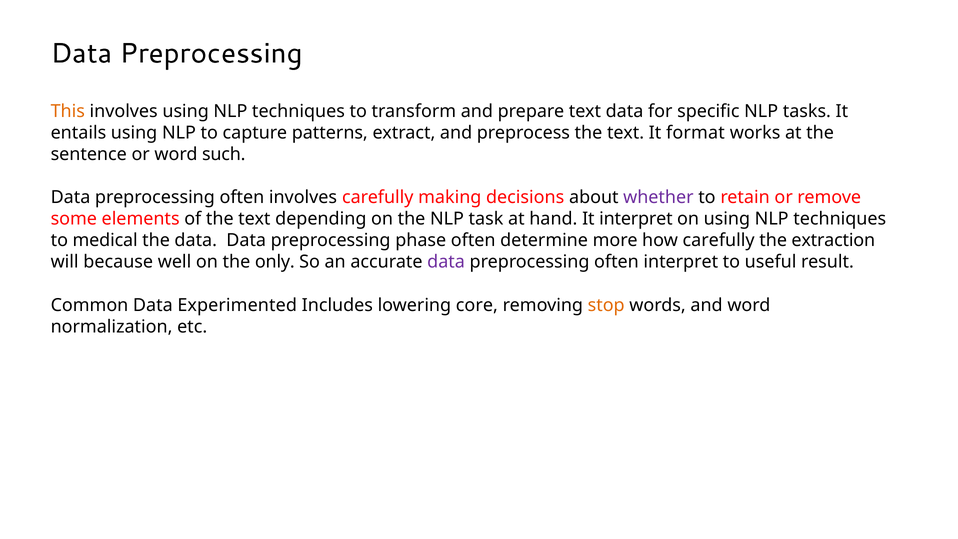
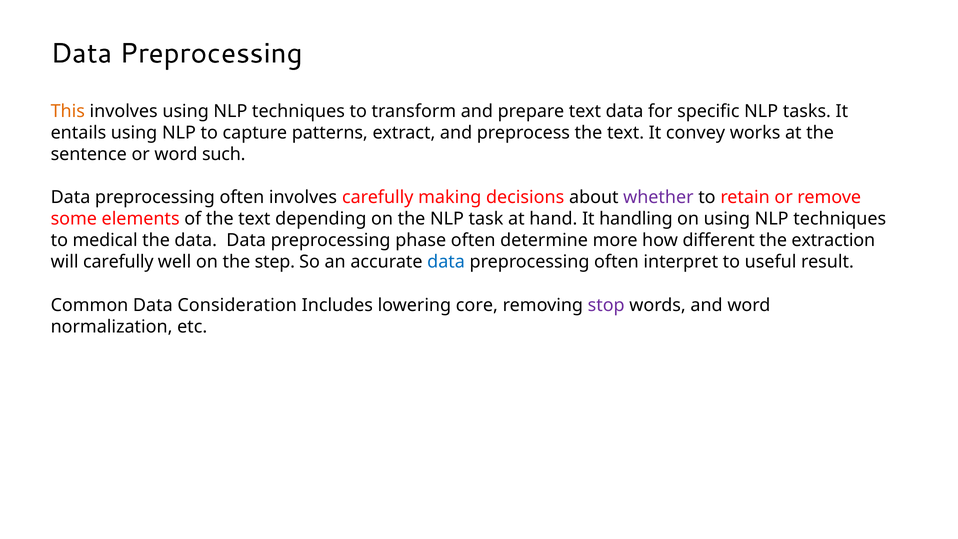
format: format -> convey
It interpret: interpret -> handling
how carefully: carefully -> different
will because: because -> carefully
only: only -> step
data at (446, 262) colour: purple -> blue
Experimented: Experimented -> Consideration
stop colour: orange -> purple
